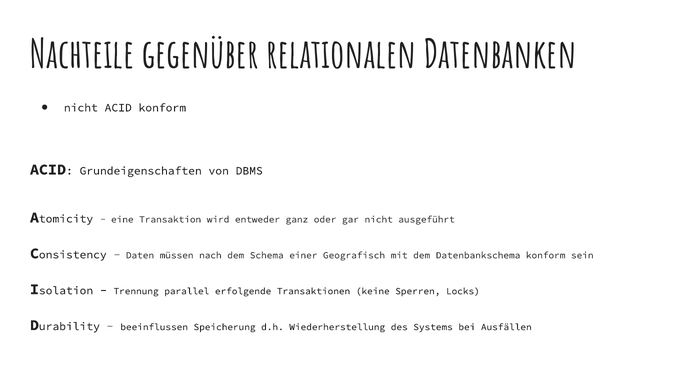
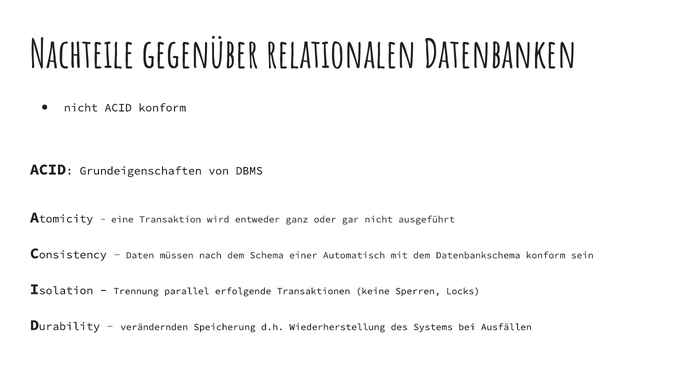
Geografisch: Geografisch -> Automatisch
beeinflussen: beeinflussen -> verändernden
